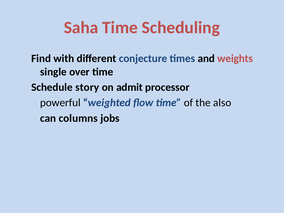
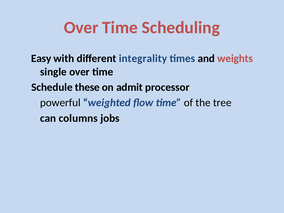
Saha at (81, 27): Saha -> Over
Find: Find -> Easy
conjecture: conjecture -> integrality
story: story -> these
also: also -> tree
